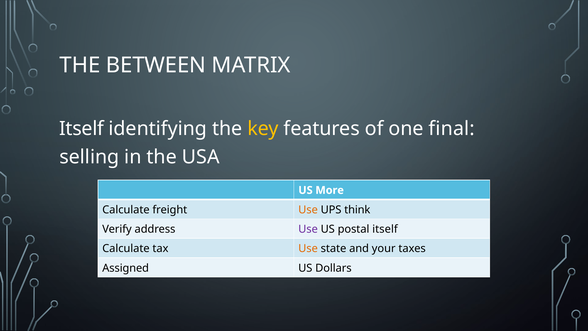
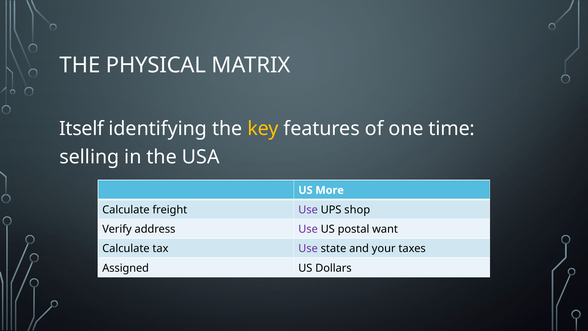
BETWEEN: BETWEEN -> PHYSICAL
final: final -> time
Use at (308, 210) colour: orange -> purple
think: think -> shop
postal itself: itself -> want
Use at (308, 248) colour: orange -> purple
